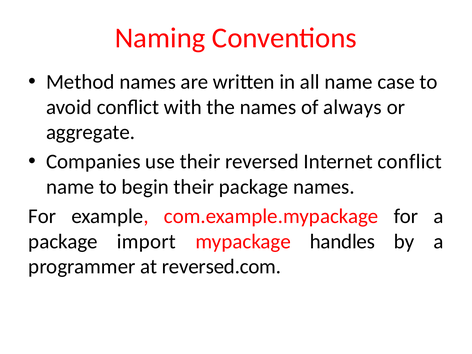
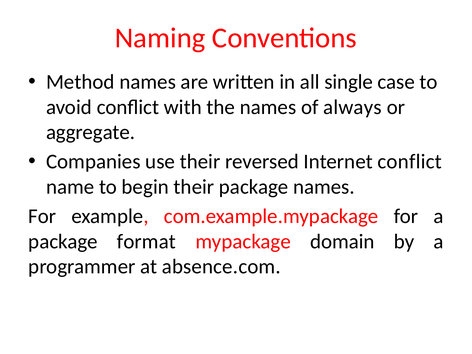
all name: name -> single
import: import -> format
handles: handles -> domain
reversed.com: reversed.com -> absence.com
